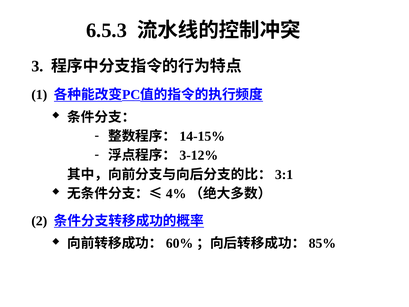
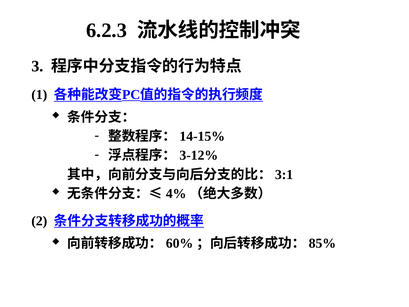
6.5.3: 6.5.3 -> 6.2.3
